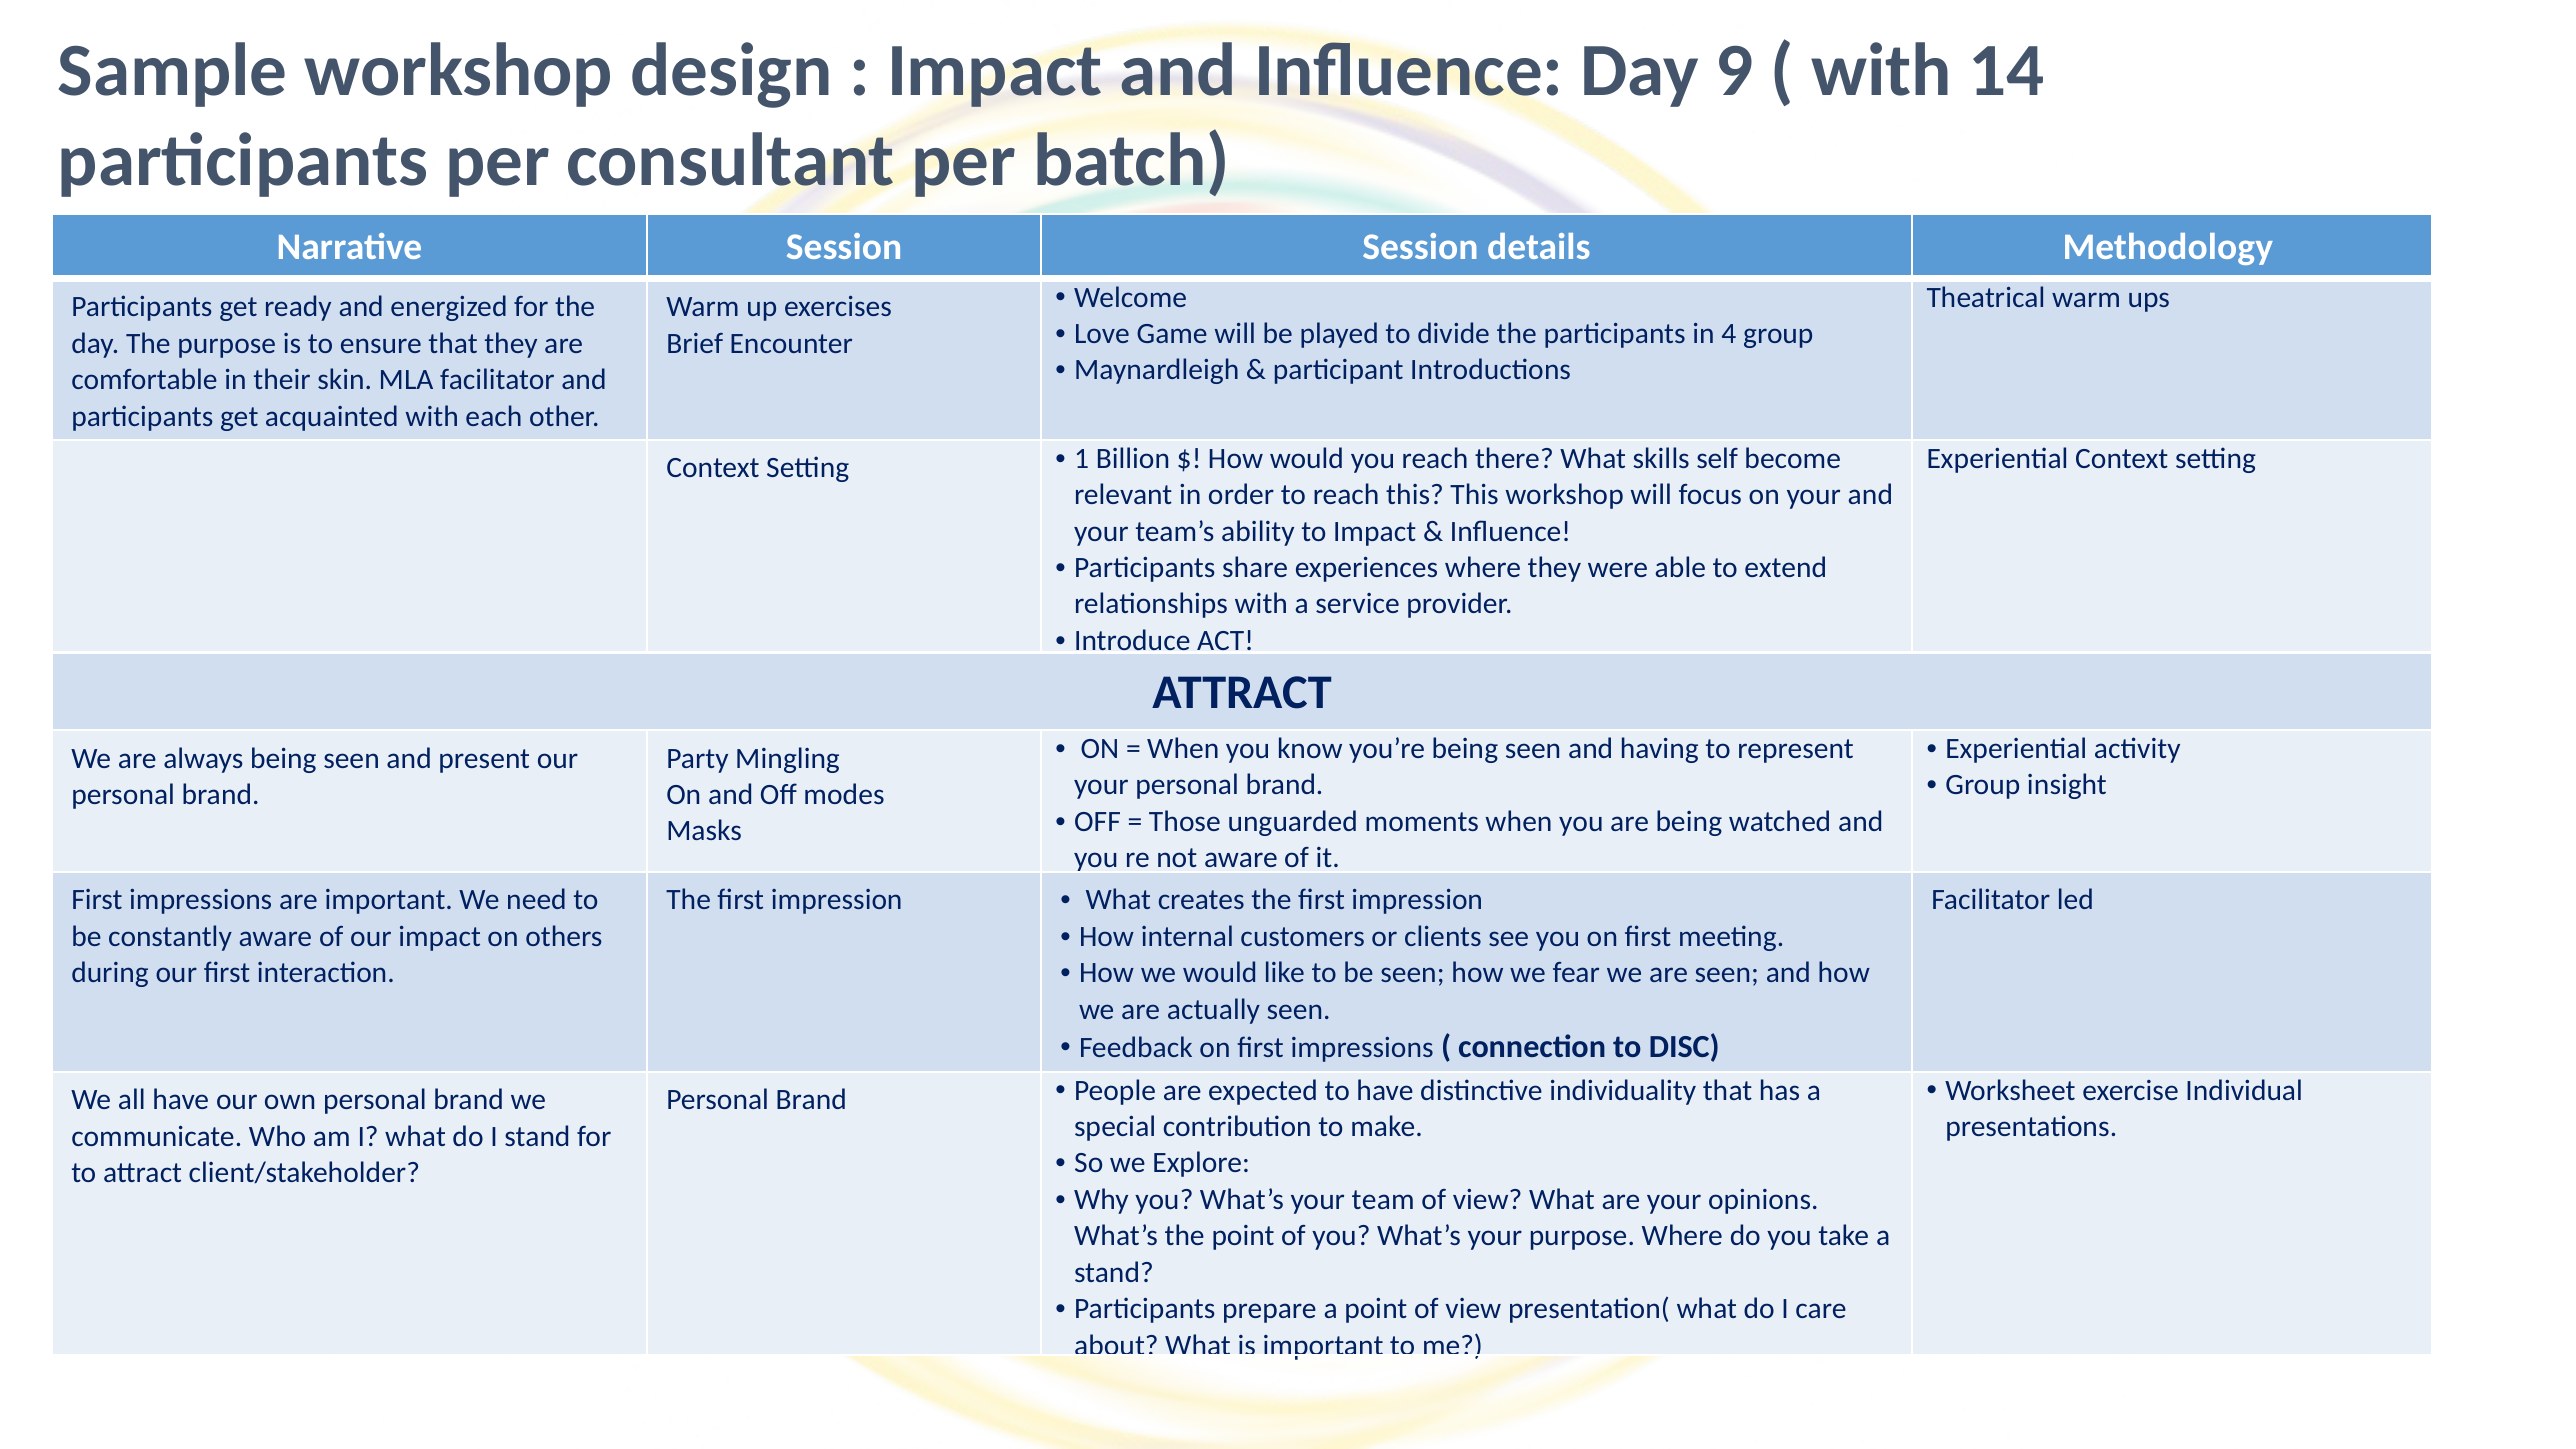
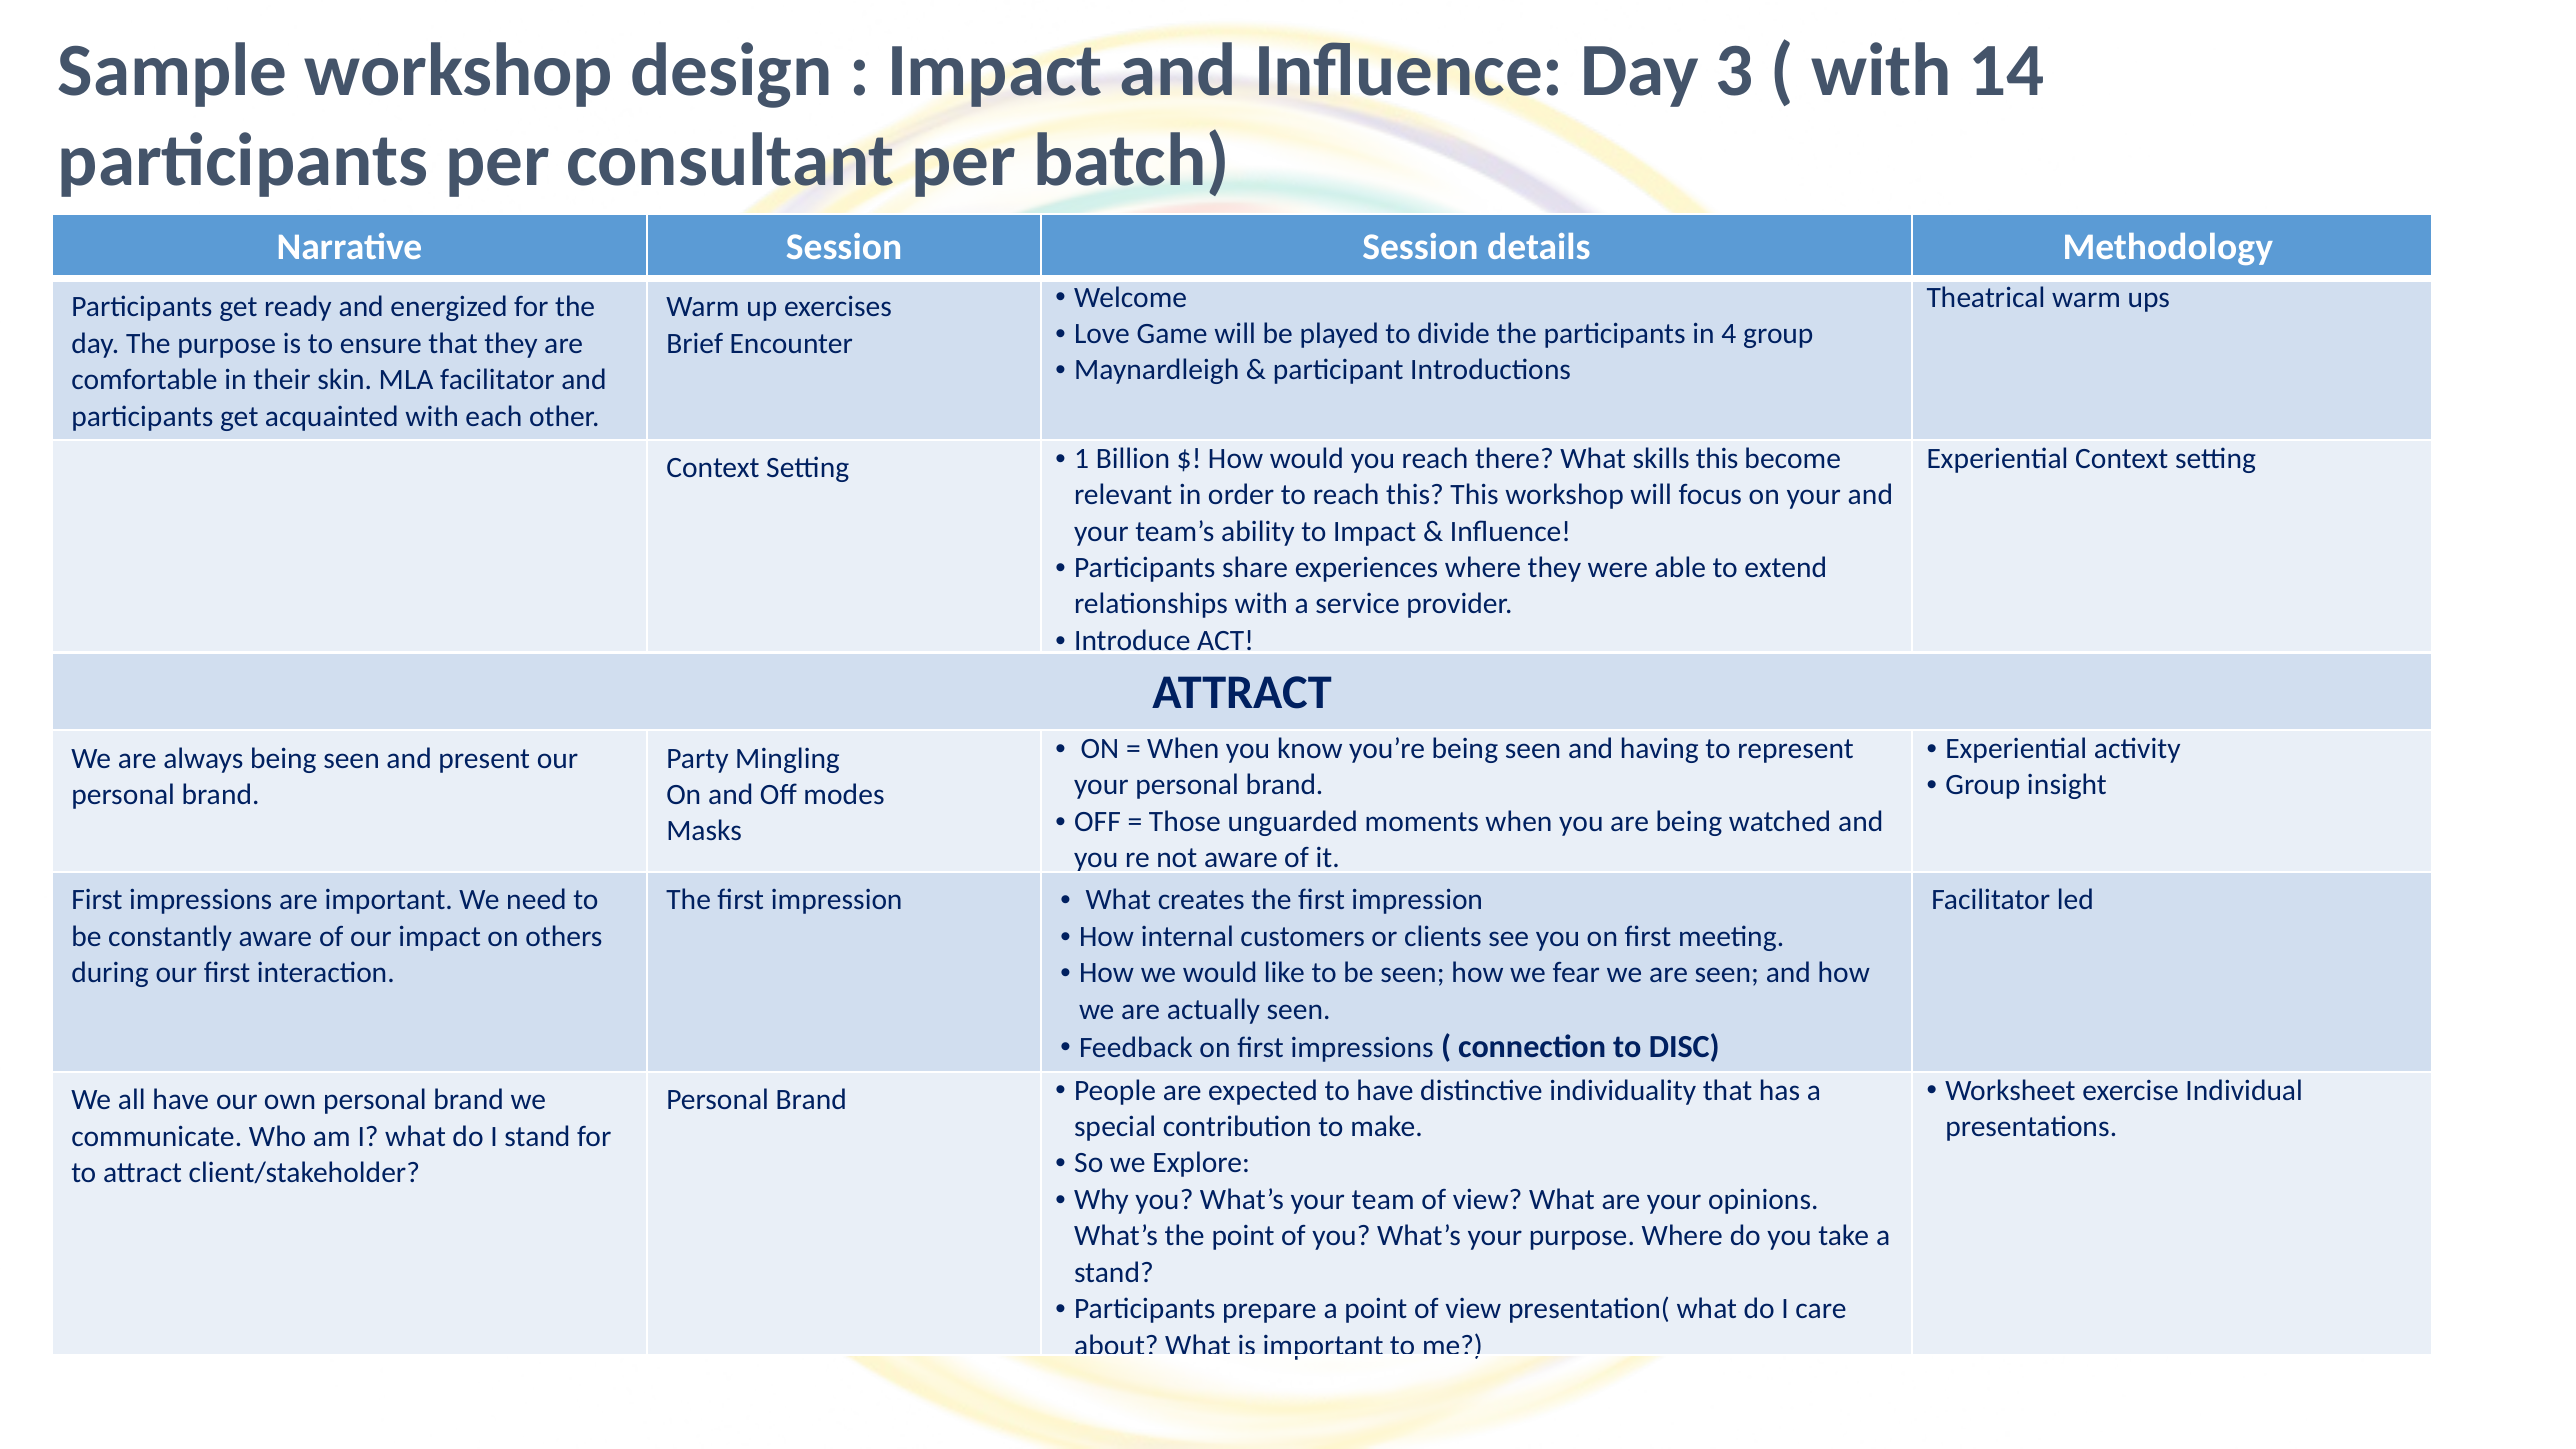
9: 9 -> 3
skills self: self -> this
